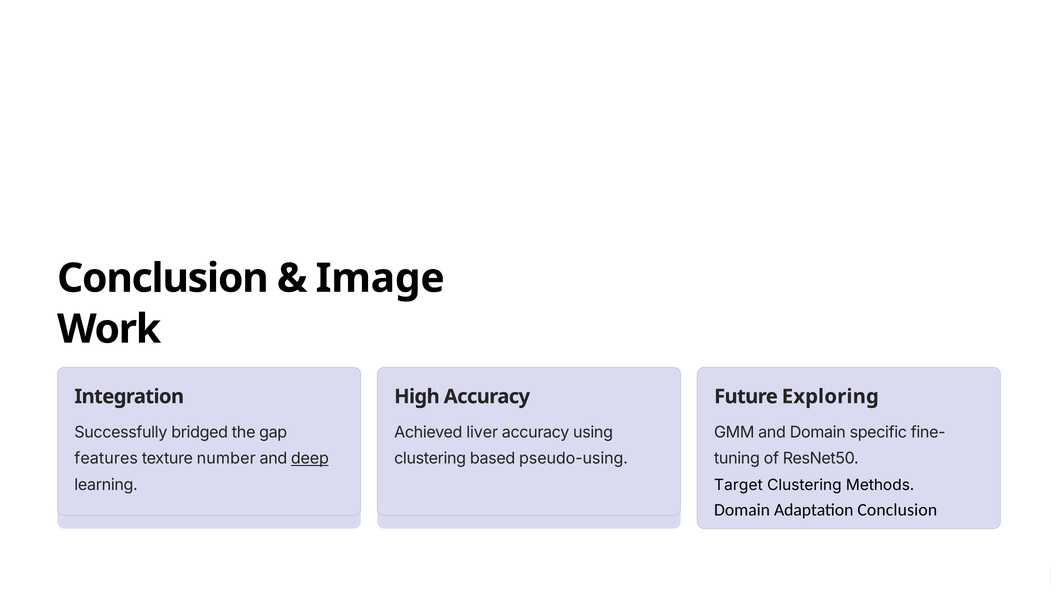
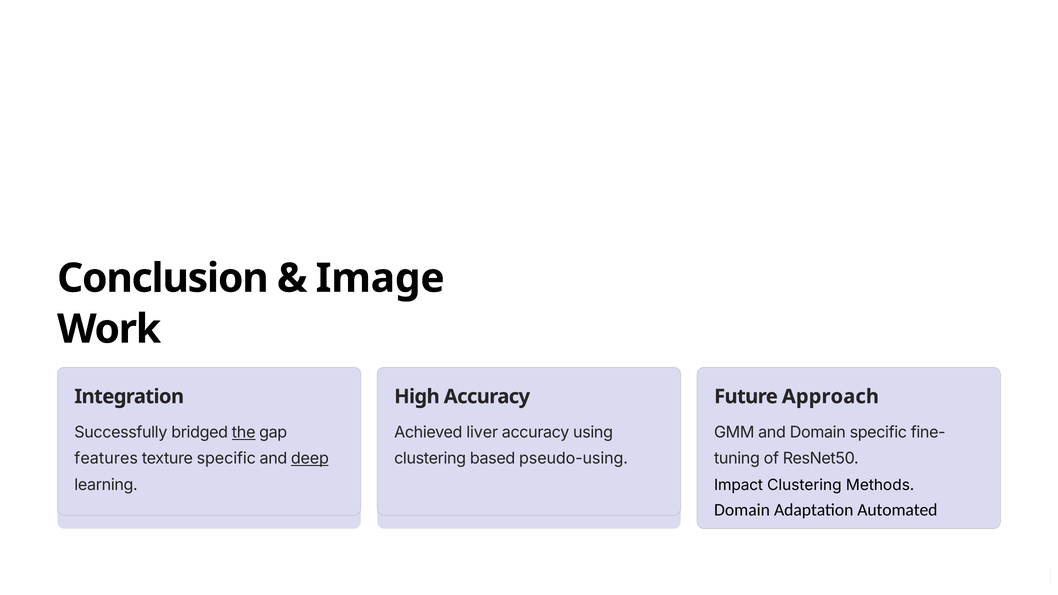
Exploring: Exploring -> Approach
the underline: none -> present
texture number: number -> specific
Target: Target -> Impact
Adaptation Conclusion: Conclusion -> Automated
